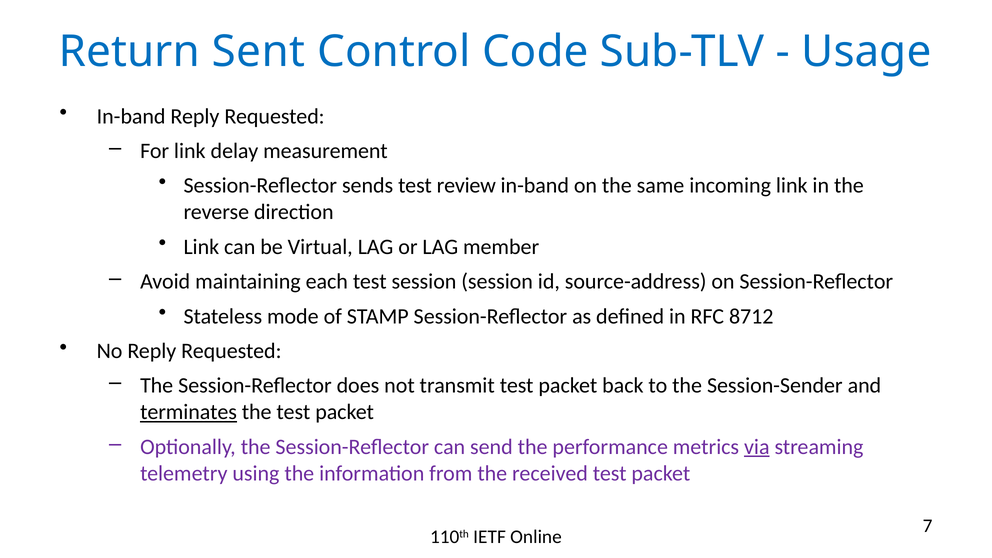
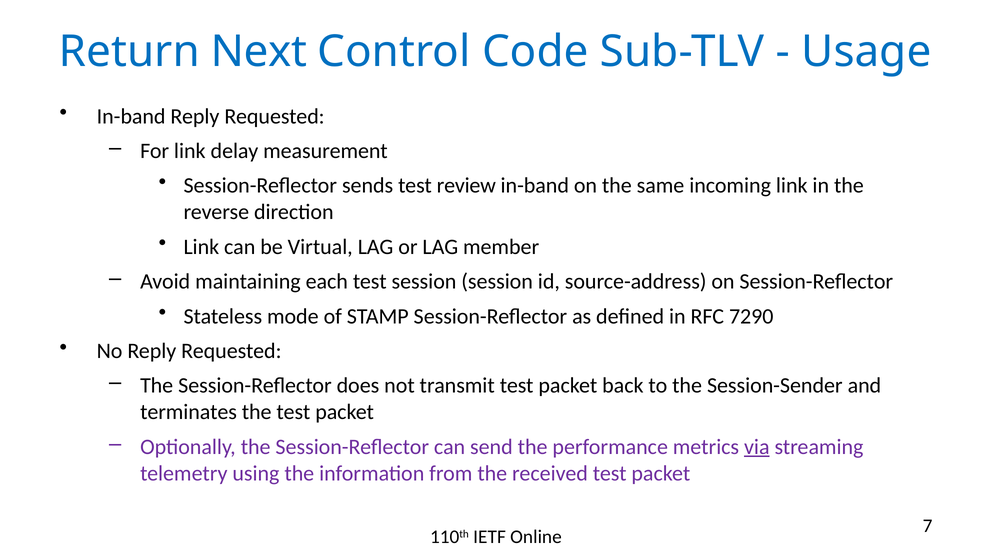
Sent: Sent -> Next
8712: 8712 -> 7290
terminates underline: present -> none
